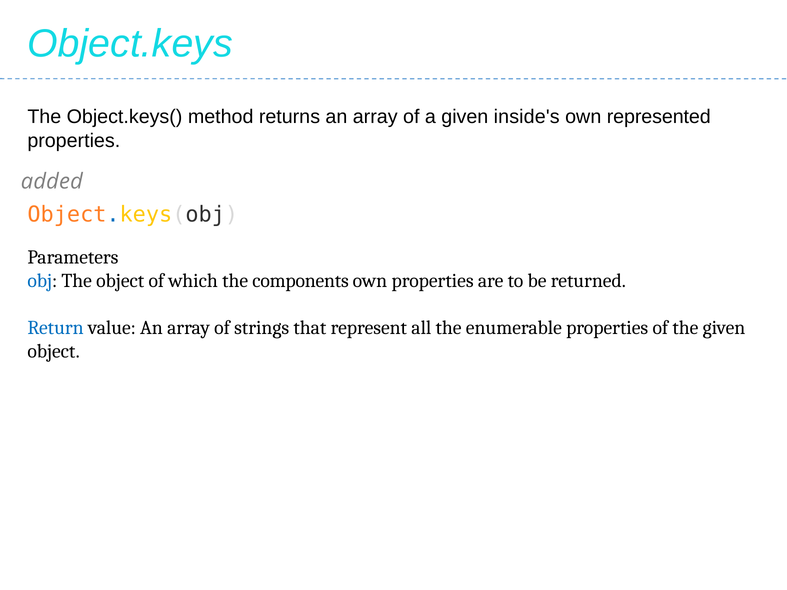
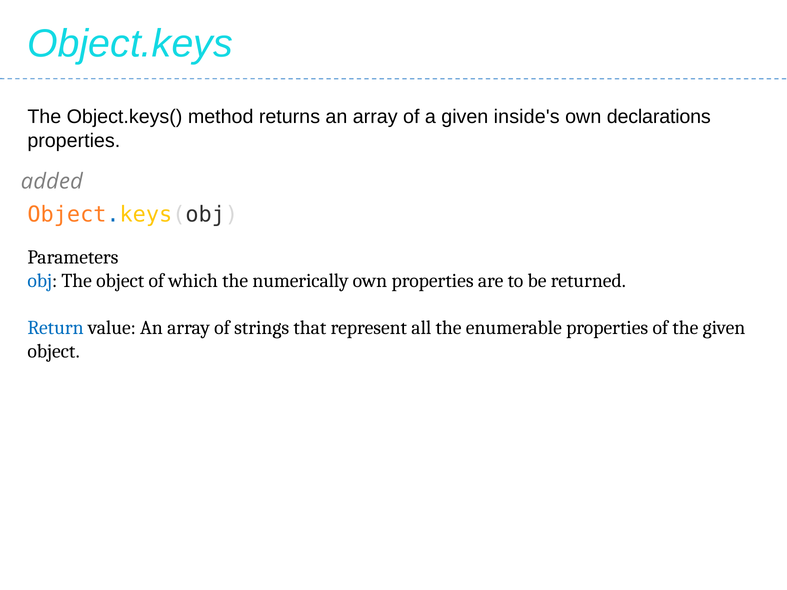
represented: represented -> declarations
components: components -> numerically
